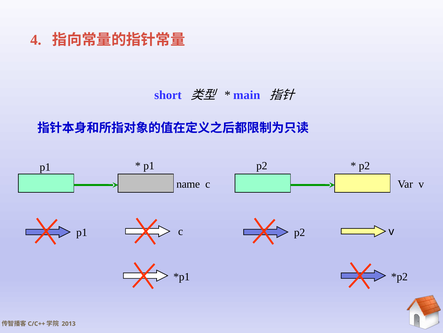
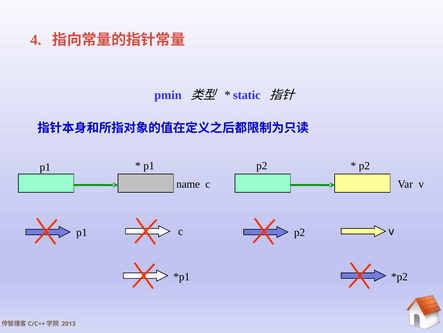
short: short -> pmin
main: main -> static
